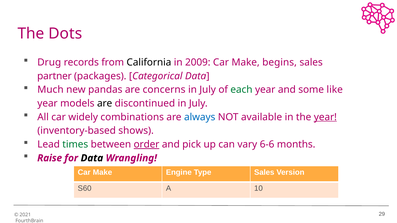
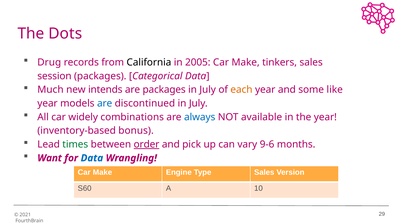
2009: 2009 -> 2005
begins: begins -> tinkers
partner: partner -> session
pandas: pandas -> intends
are concerns: concerns -> packages
each colour: green -> orange
are at (105, 104) colour: black -> blue
year at (325, 117) underline: present -> none
shows: shows -> bonus
6-6: 6-6 -> 9-6
Raise: Raise -> Want
Data at (92, 158) colour: black -> blue
